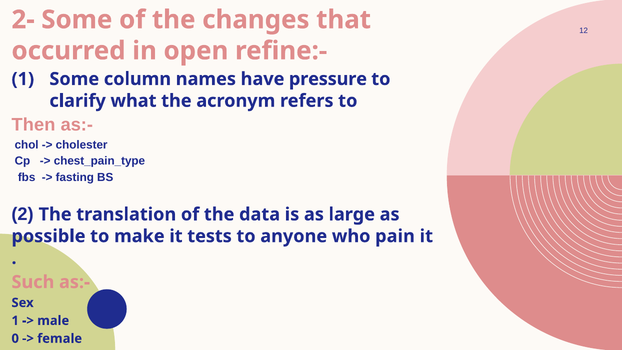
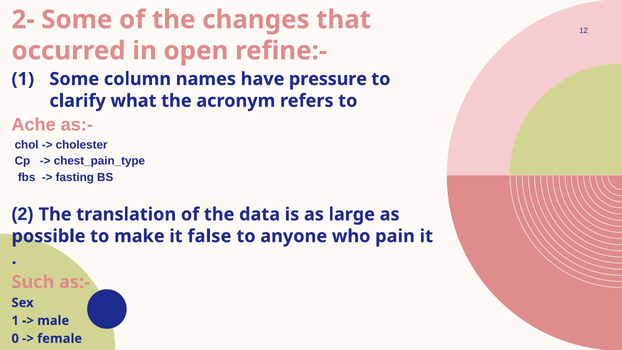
Then: Then -> Ache
tests: tests -> false
